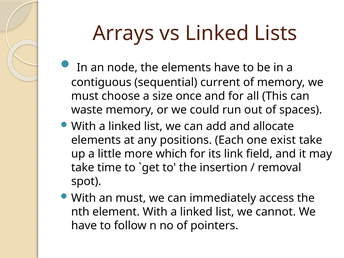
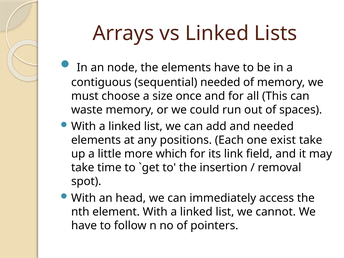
sequential current: current -> needed
and allocate: allocate -> needed
an must: must -> head
